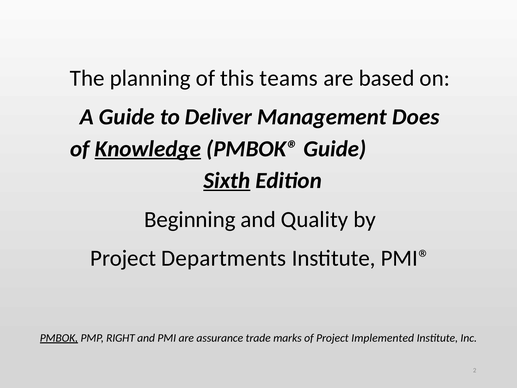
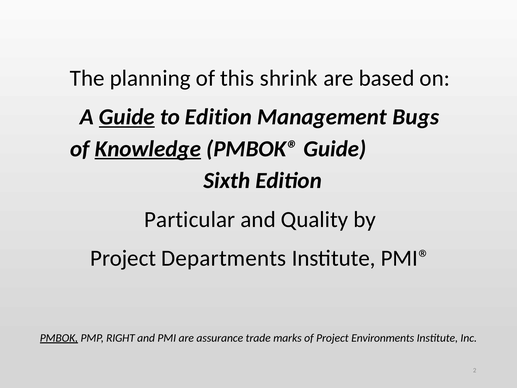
teams: teams -> shrink
Guide at (127, 117) underline: none -> present
to Deliver: Deliver -> Edition
Does: Does -> Bugs
Sixth underline: present -> none
Beginning: Beginning -> Particular
Implemented: Implemented -> Environments
